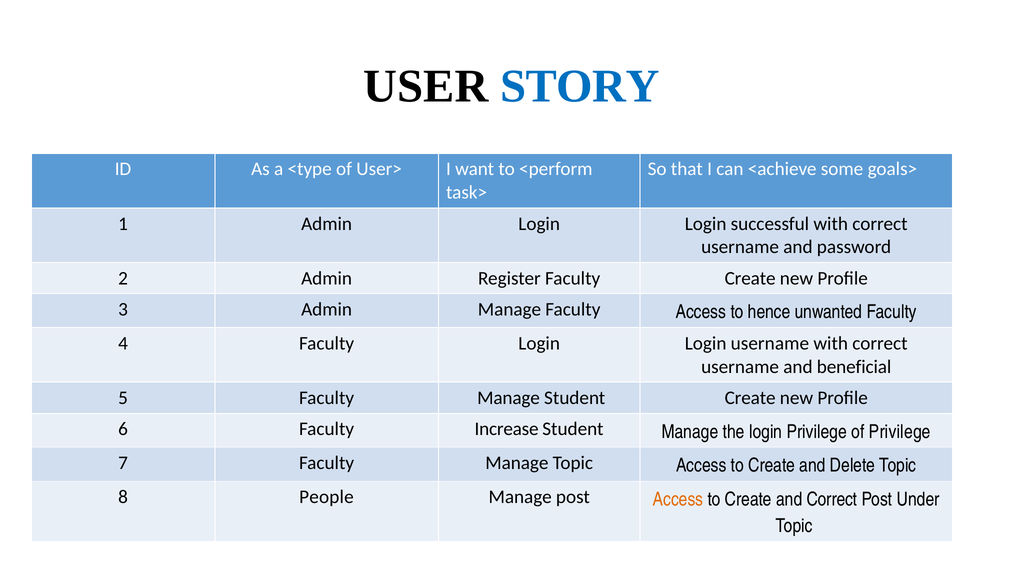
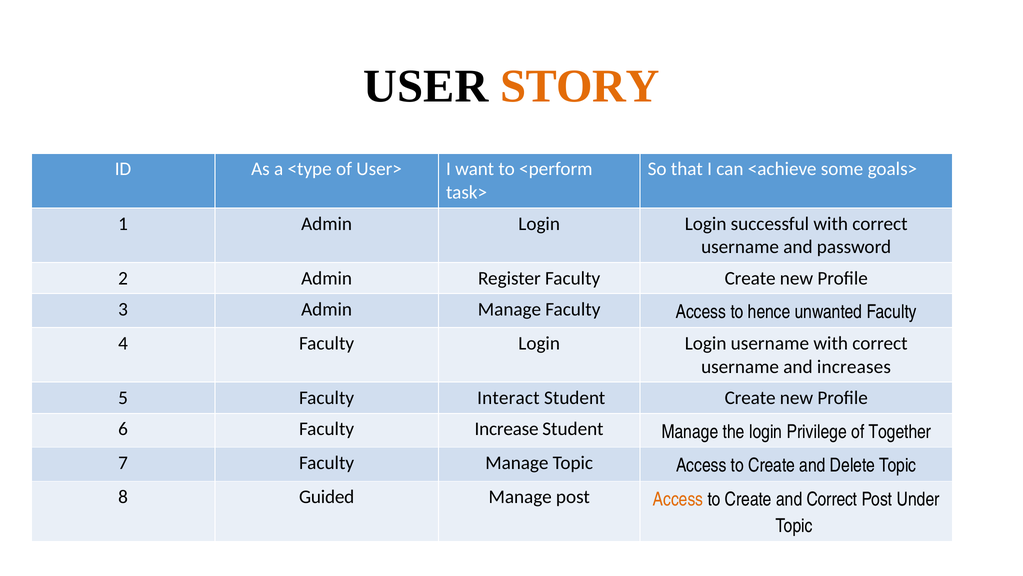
STORY colour: blue -> orange
beneficial: beneficial -> increases
5 Faculty Manage: Manage -> Interact
of Privilege: Privilege -> Together
People: People -> Guided
